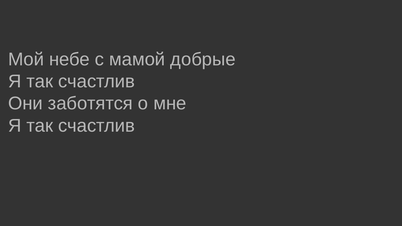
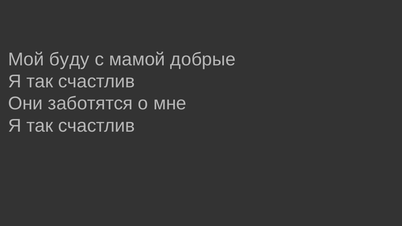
небе: небе -> буду
